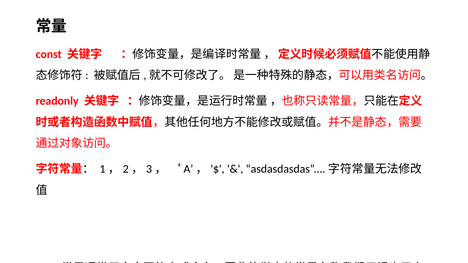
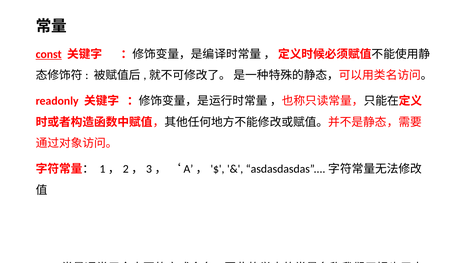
const underline: none -> present
